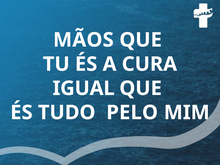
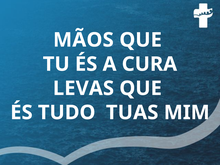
IGUAL: IGUAL -> LEVAS
PELO: PELO -> TUAS
